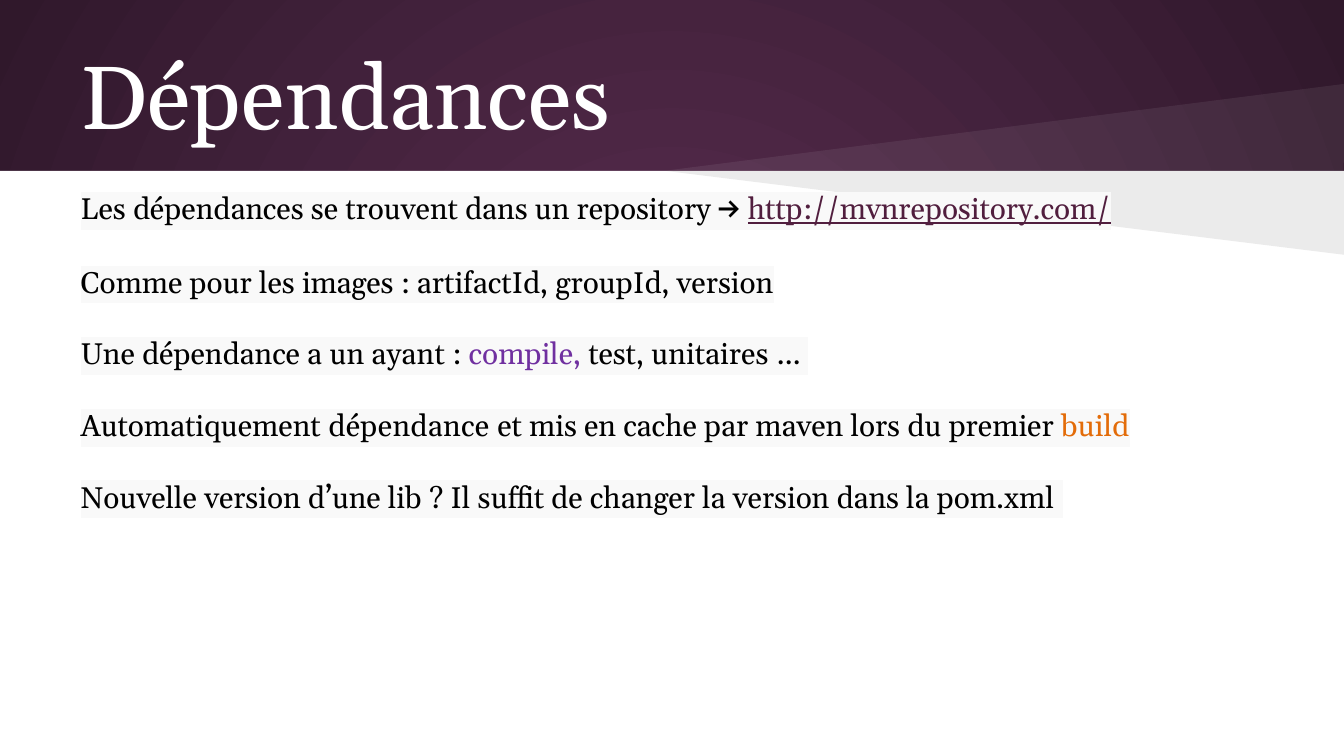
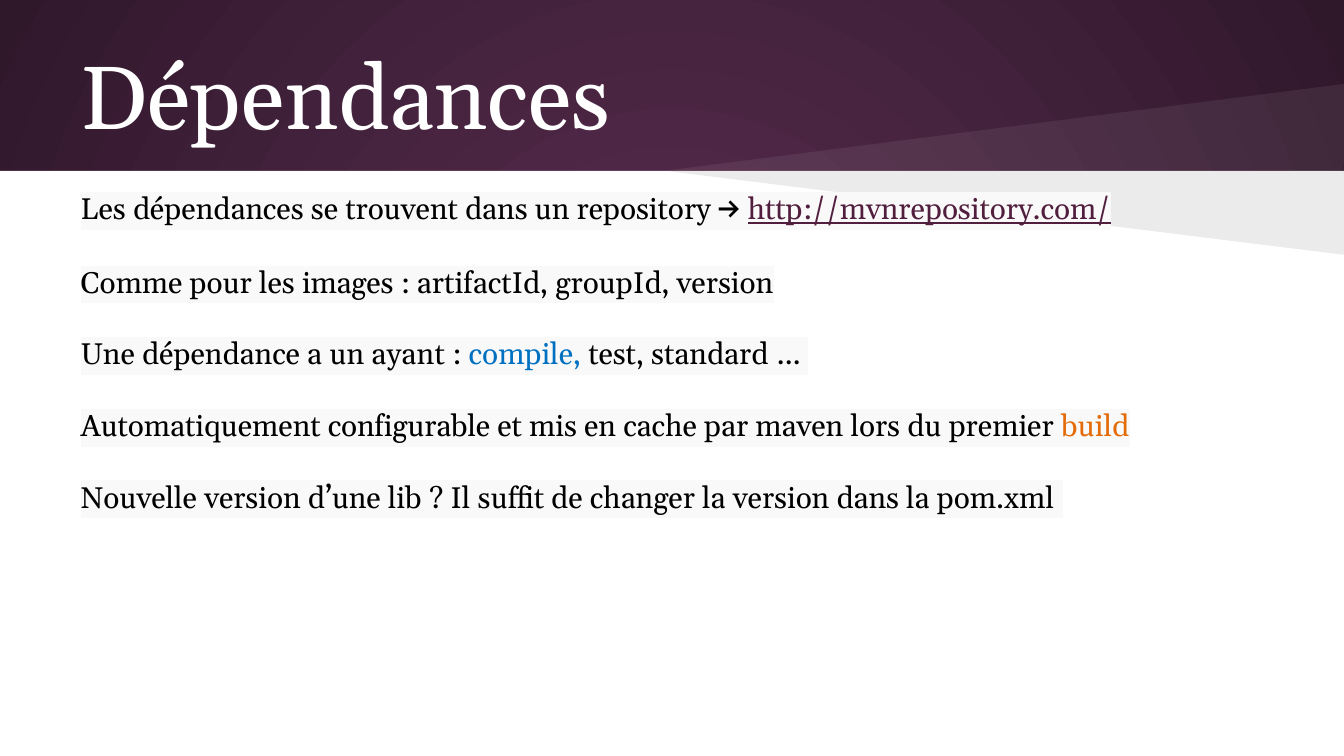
compile colour: purple -> blue
unitaires: unitaires -> standard
Automatiquement dépendance: dépendance -> configurable
